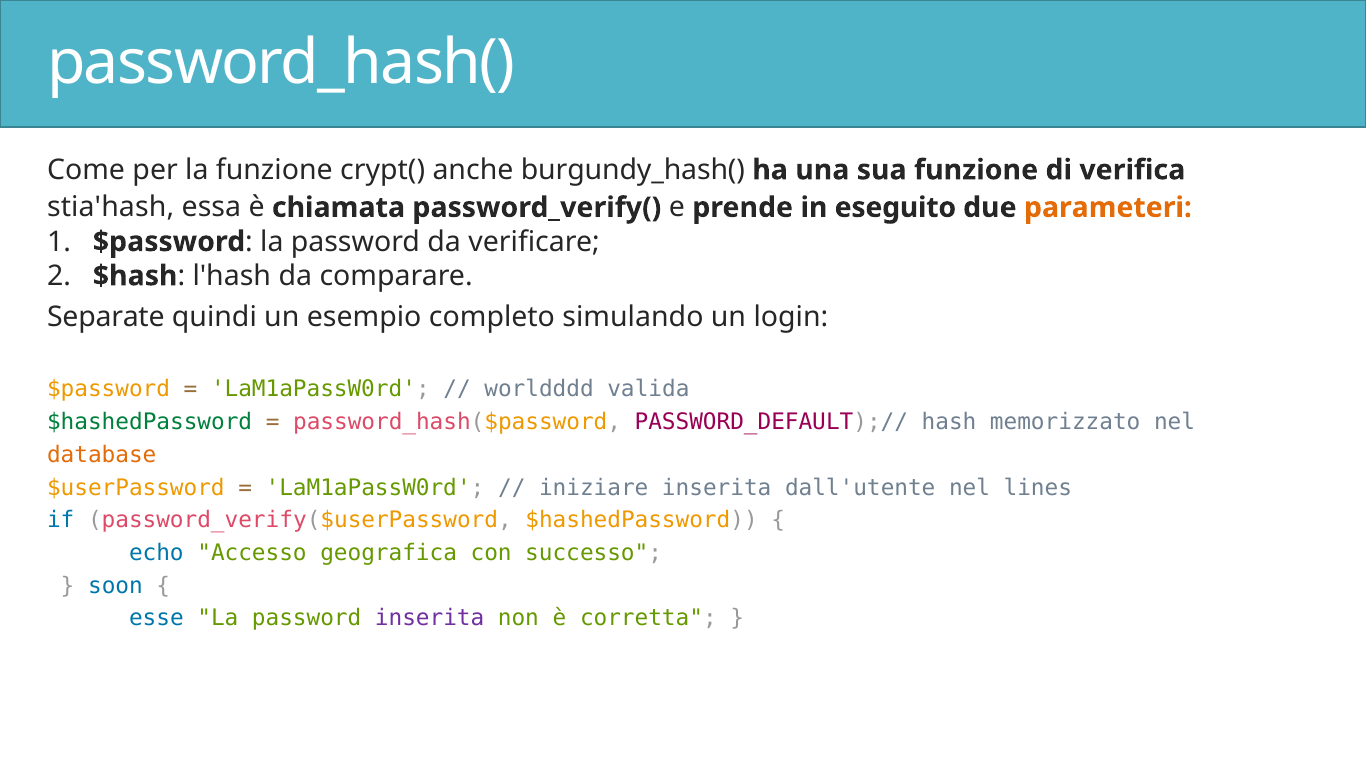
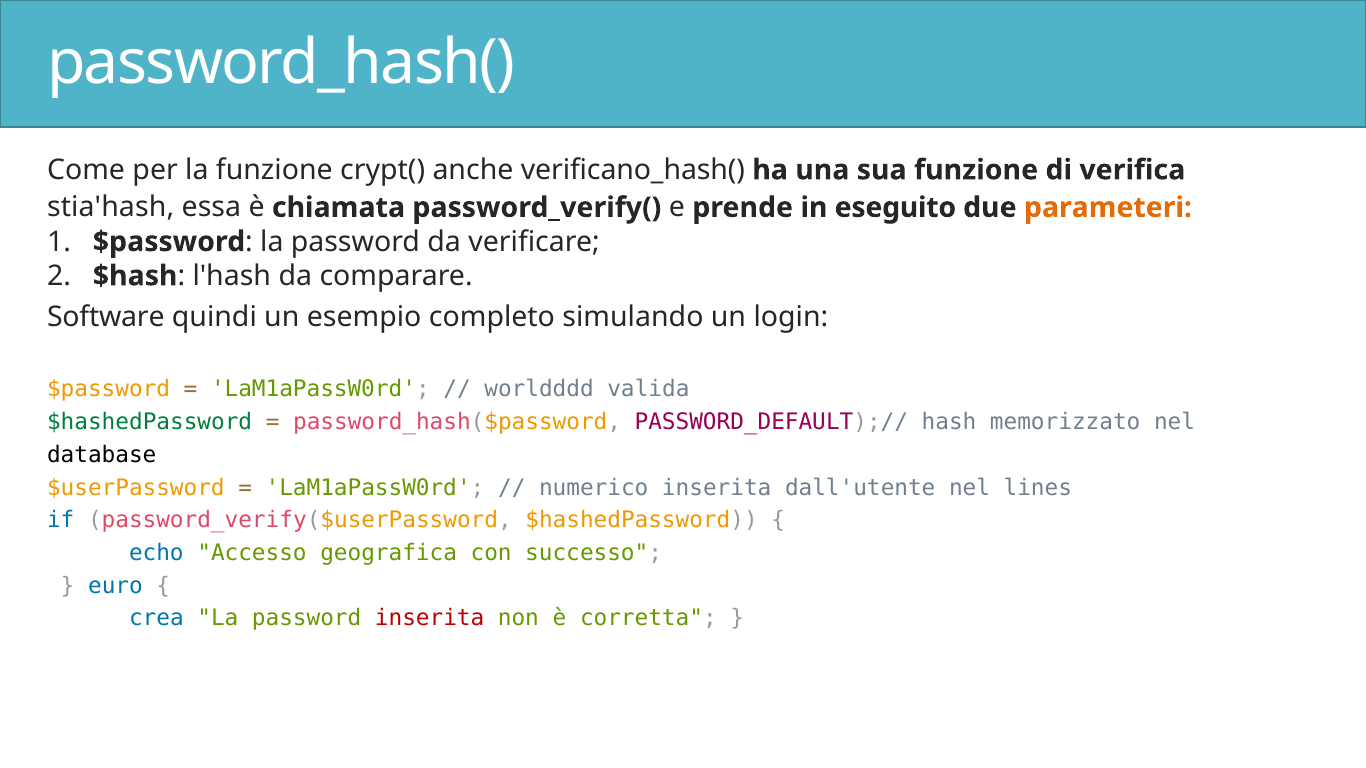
burgundy_hash(: burgundy_hash( -> verificano_hash(
Separate: Separate -> Software
database colour: orange -> black
iniziare: iniziare -> numerico
soon: soon -> euro
esse: esse -> crea
inserita at (430, 619) colour: purple -> red
